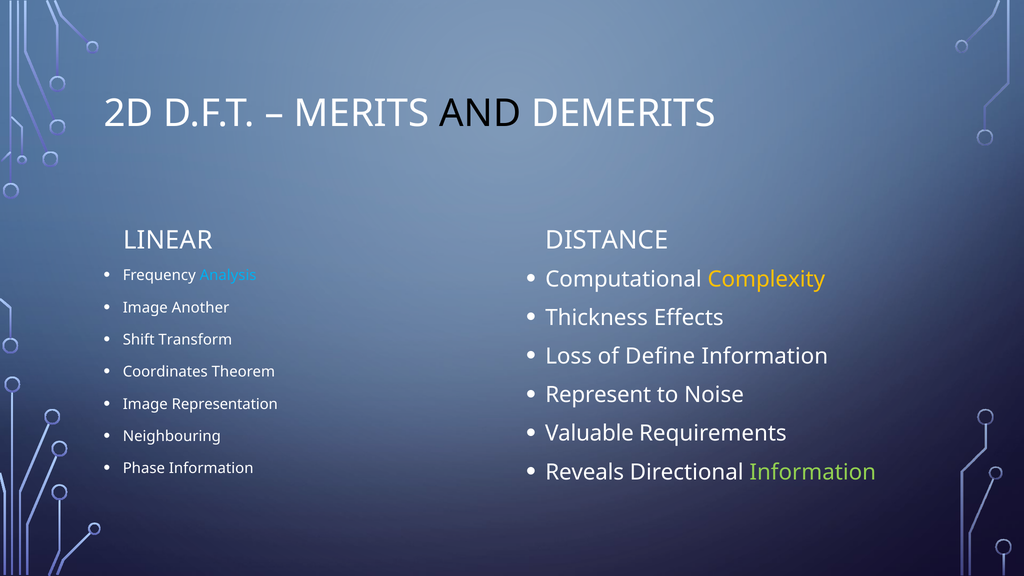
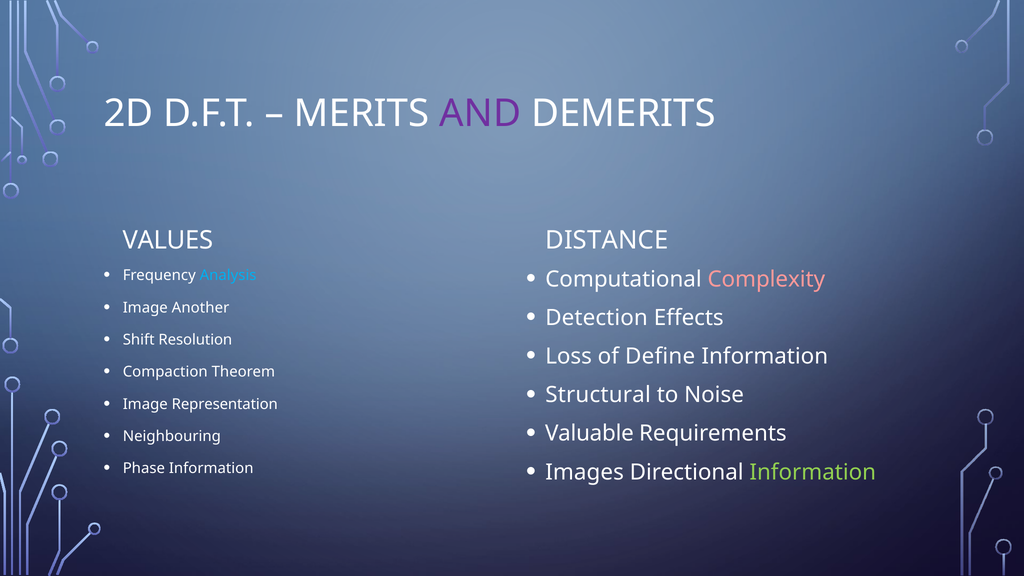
AND colour: black -> purple
LINEAR: LINEAR -> VALUES
Complexity colour: yellow -> pink
Thickness: Thickness -> Detection
Transform: Transform -> Resolution
Coordinates: Coordinates -> Compaction
Represent: Represent -> Structural
Reveals: Reveals -> Images
